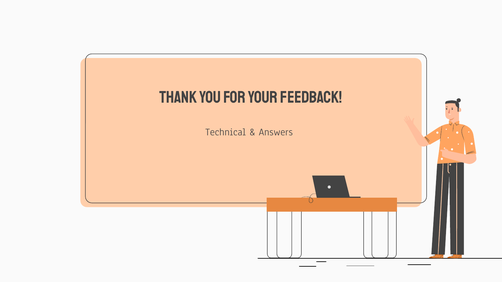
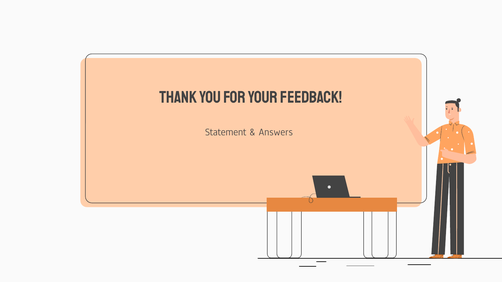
Technical: Technical -> Statement
